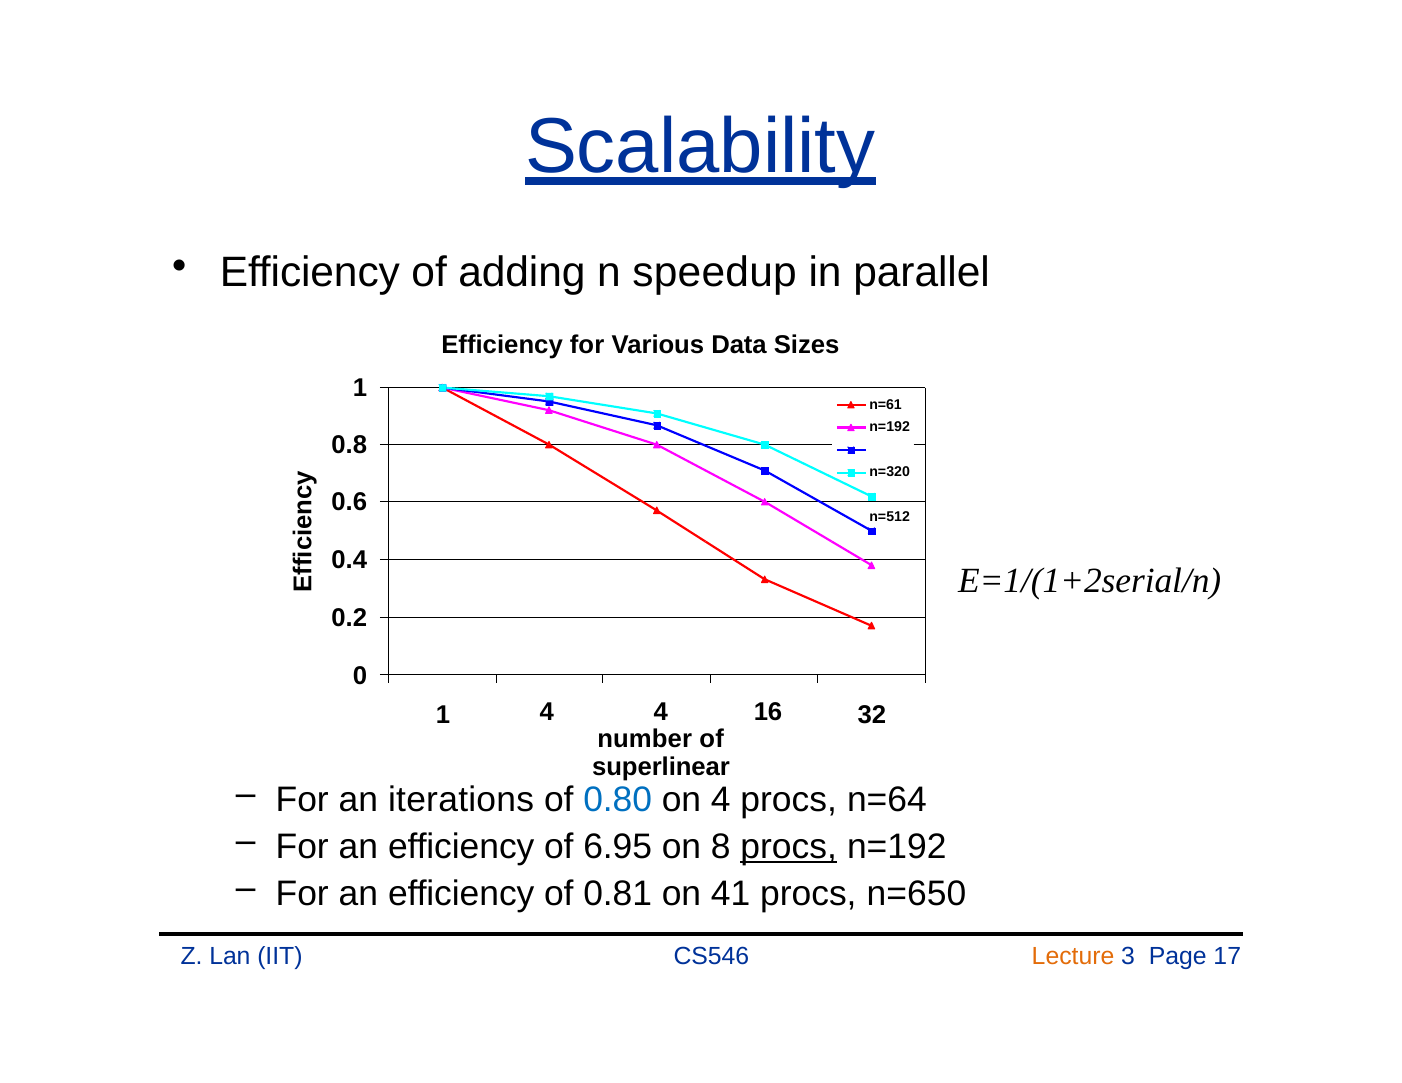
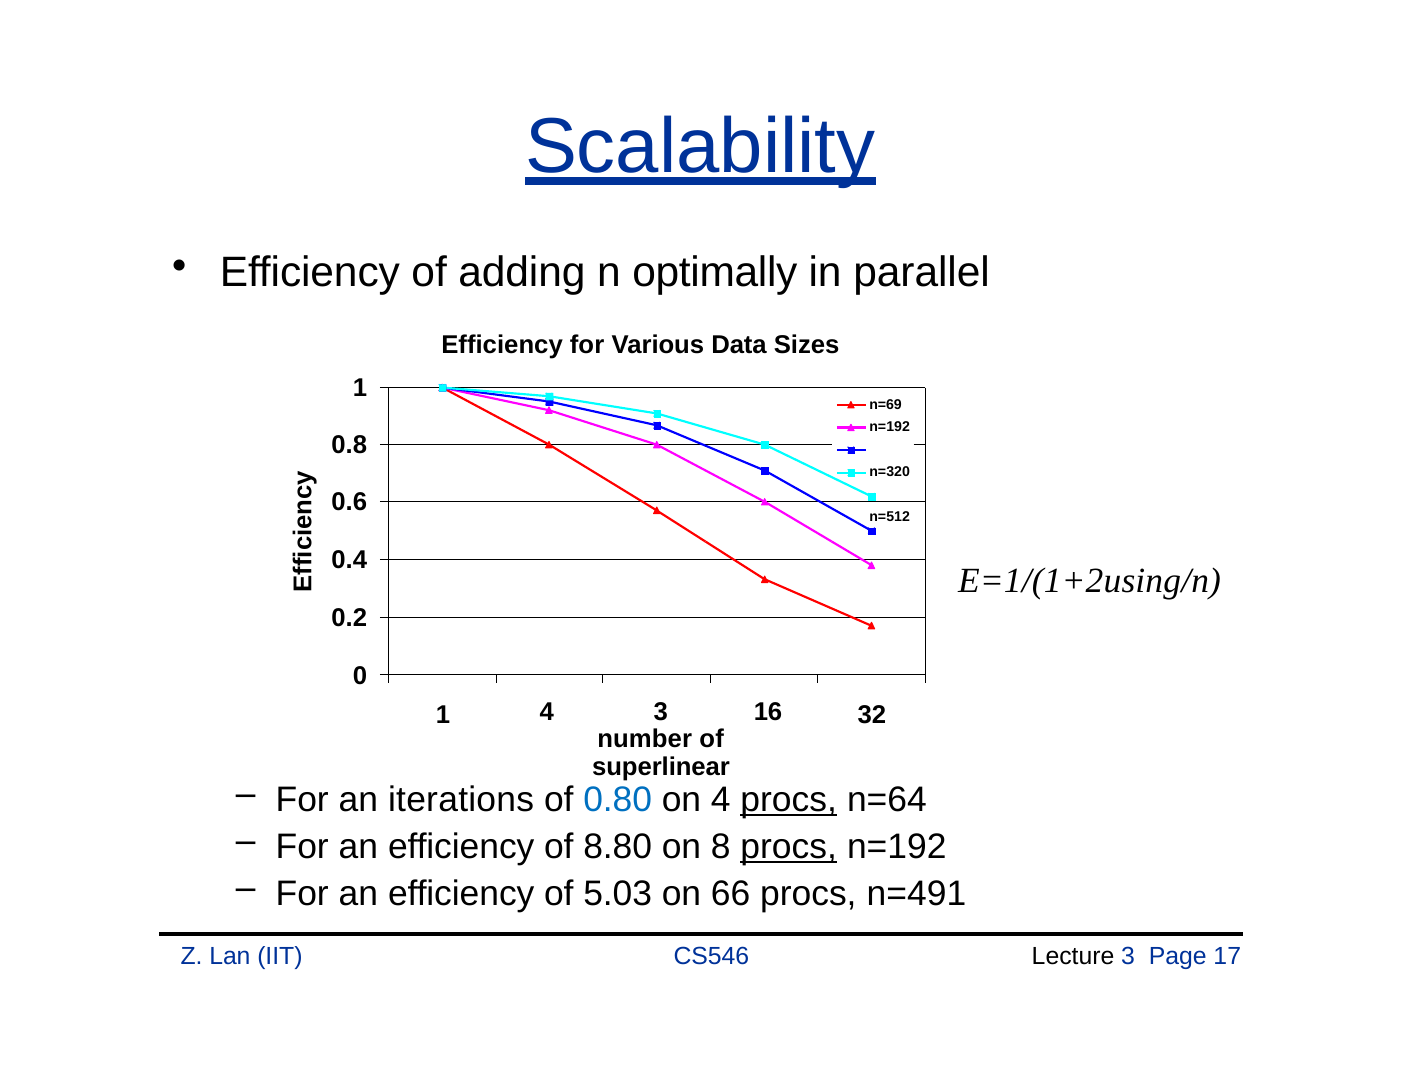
speedup: speedup -> optimally
n=61: n=61 -> n=69
E=1/(1+2serial/n: E=1/(1+2serial/n -> E=1/(1+2using/n
4 4: 4 -> 3
procs at (789, 800) underline: none -> present
6.95: 6.95 -> 8.80
0.81: 0.81 -> 5.03
41: 41 -> 66
n=650: n=650 -> n=491
Lecture colour: orange -> black
